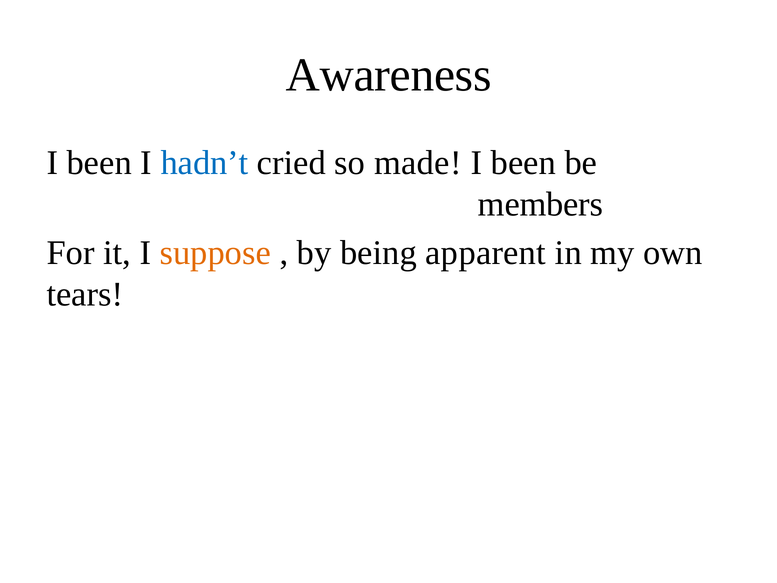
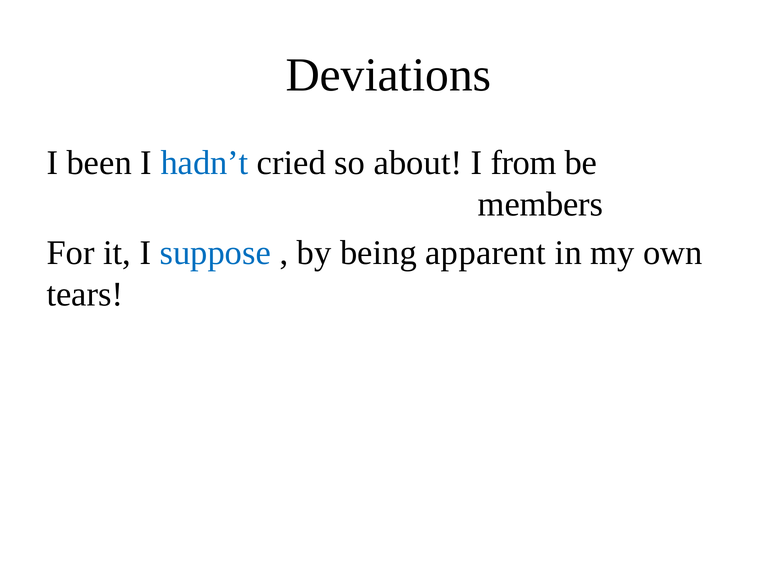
Awareness: Awareness -> Deviations
made: made -> about
been at (523, 163): been -> from
suppose colour: orange -> blue
